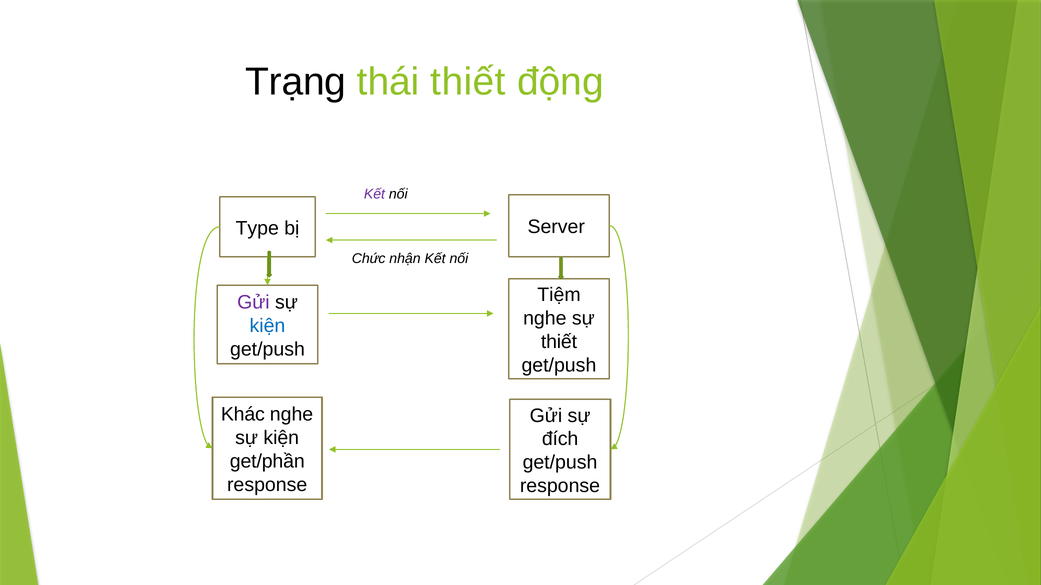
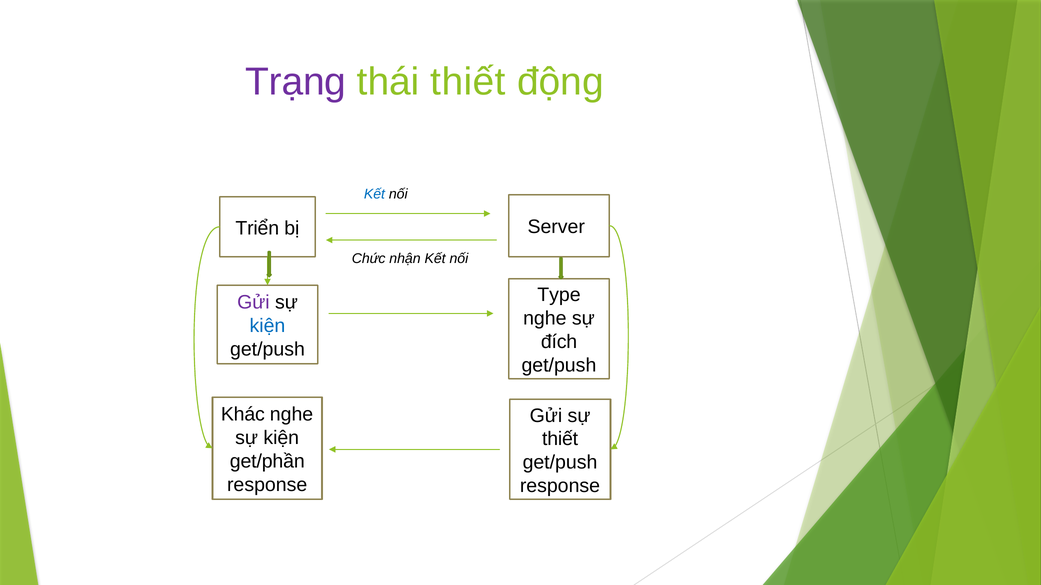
Trạng colour: black -> purple
Kết at (374, 194) colour: purple -> blue
Type: Type -> Triển
Tiệm: Tiệm -> Type
thiết at (559, 342): thiết -> đích
đích at (560, 439): đích -> thiết
